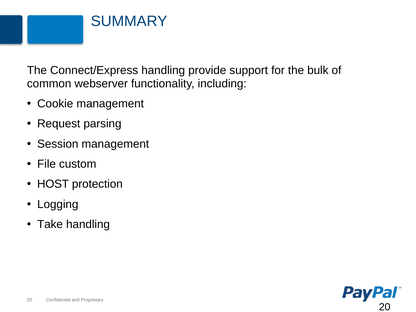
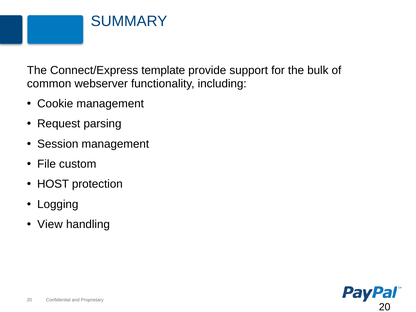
Connect/Express handling: handling -> template
Take: Take -> View
